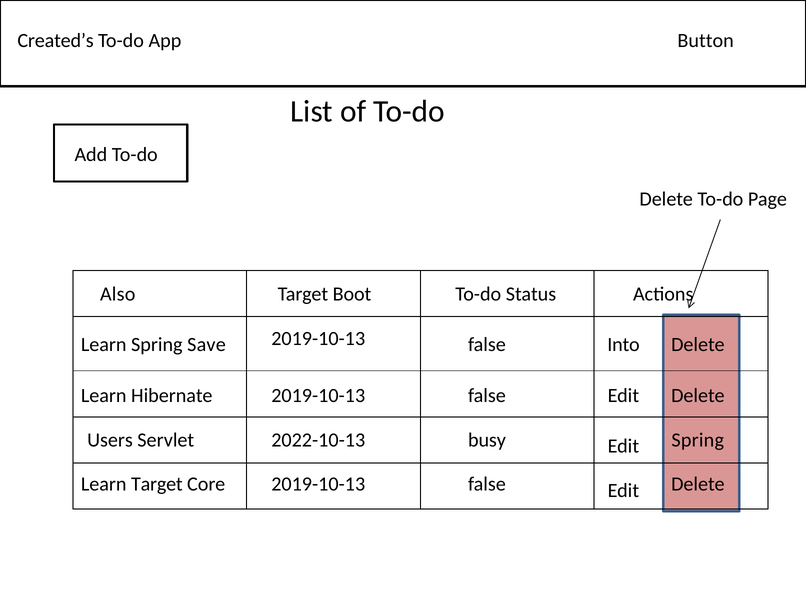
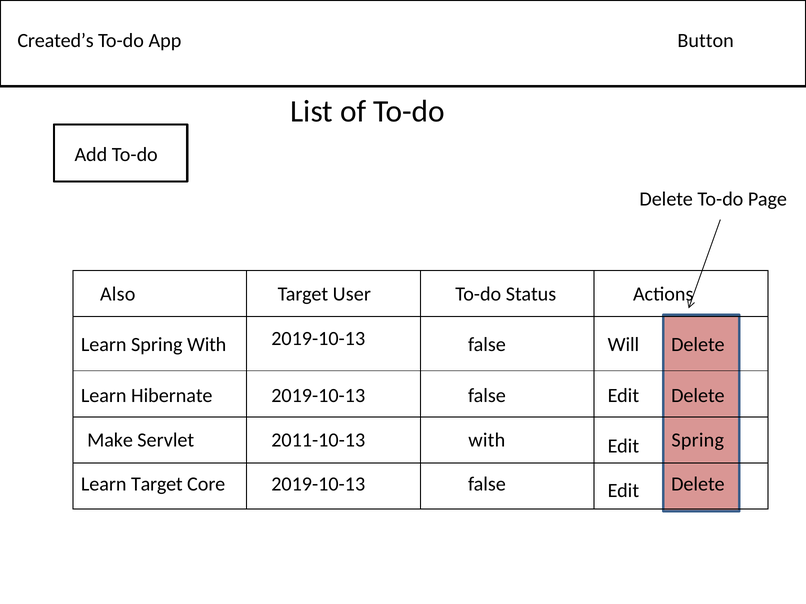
Boot: Boot -> User
Spring Save: Save -> With
Into: Into -> Will
Users: Users -> Make
2022-10-13: 2022-10-13 -> 2011-10-13
busy at (487, 440): busy -> with
